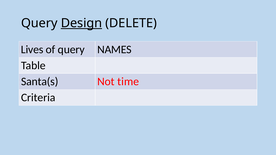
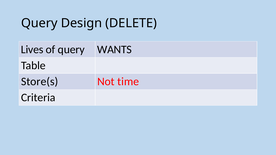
Design underline: present -> none
NAMES: NAMES -> WANTS
Santa(s: Santa(s -> Store(s
